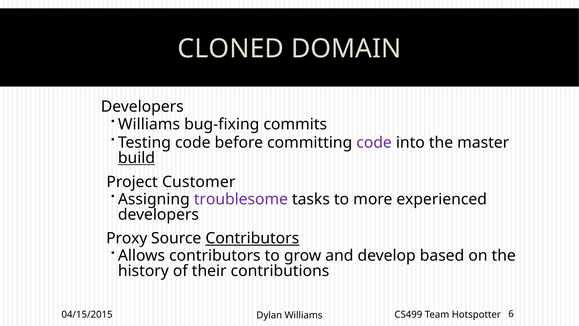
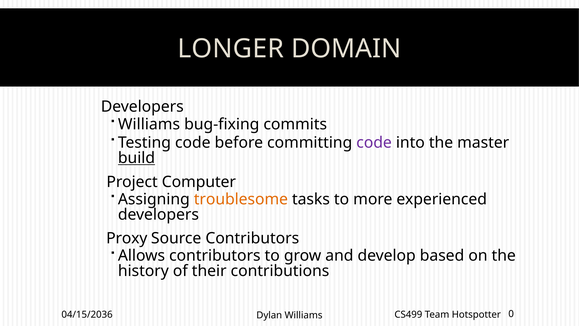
CLONED: CLONED -> LONGER
Customer: Customer -> Computer
troublesome colour: purple -> orange
Contributors at (252, 238) underline: present -> none
04/15/2015: 04/15/2015 -> 04/15/2036
6: 6 -> 0
